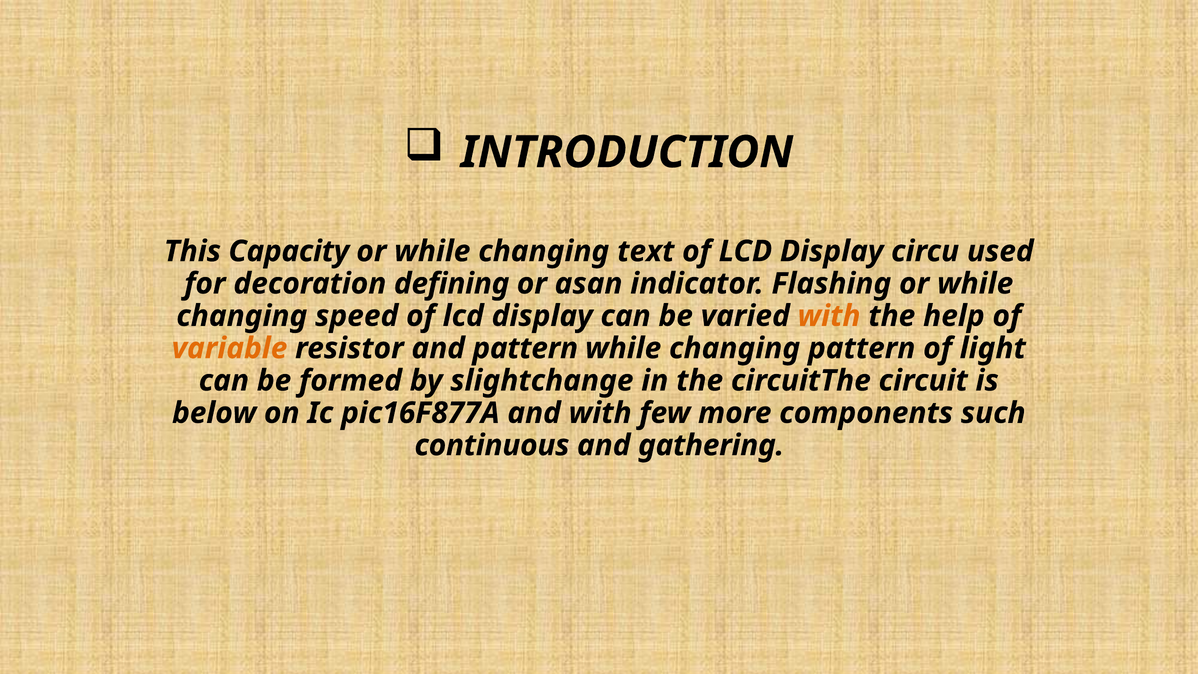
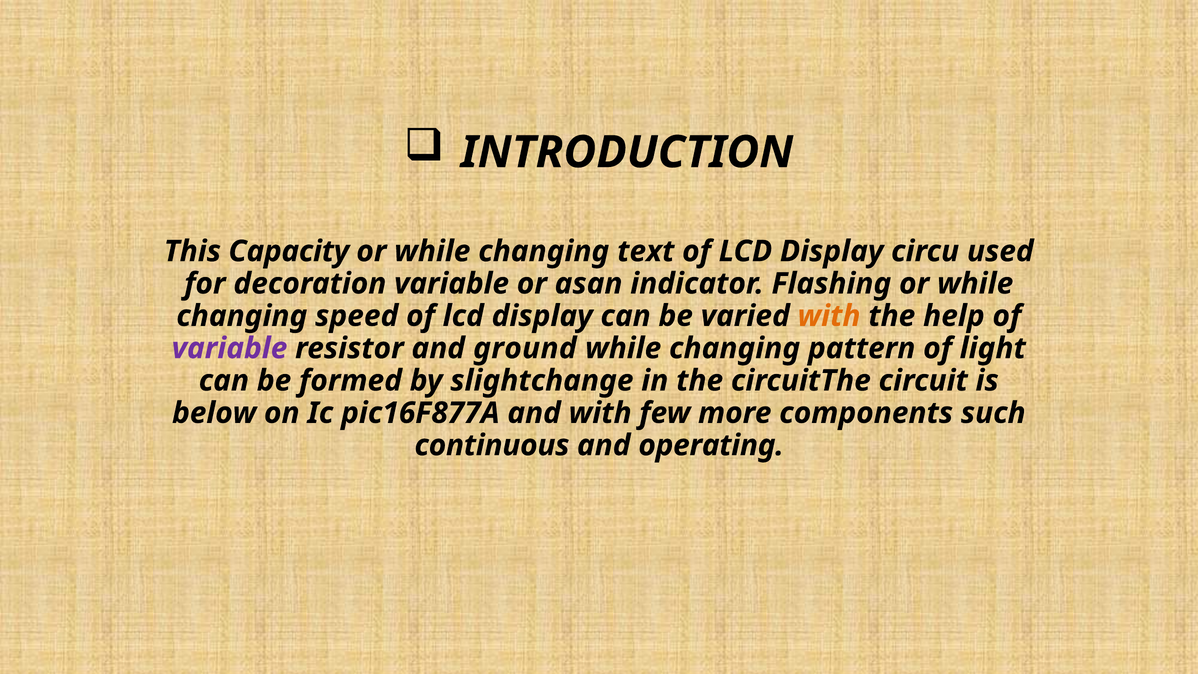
decoration defining: defining -> variable
variable at (230, 348) colour: orange -> purple
and pattern: pattern -> ground
gathering: gathering -> operating
